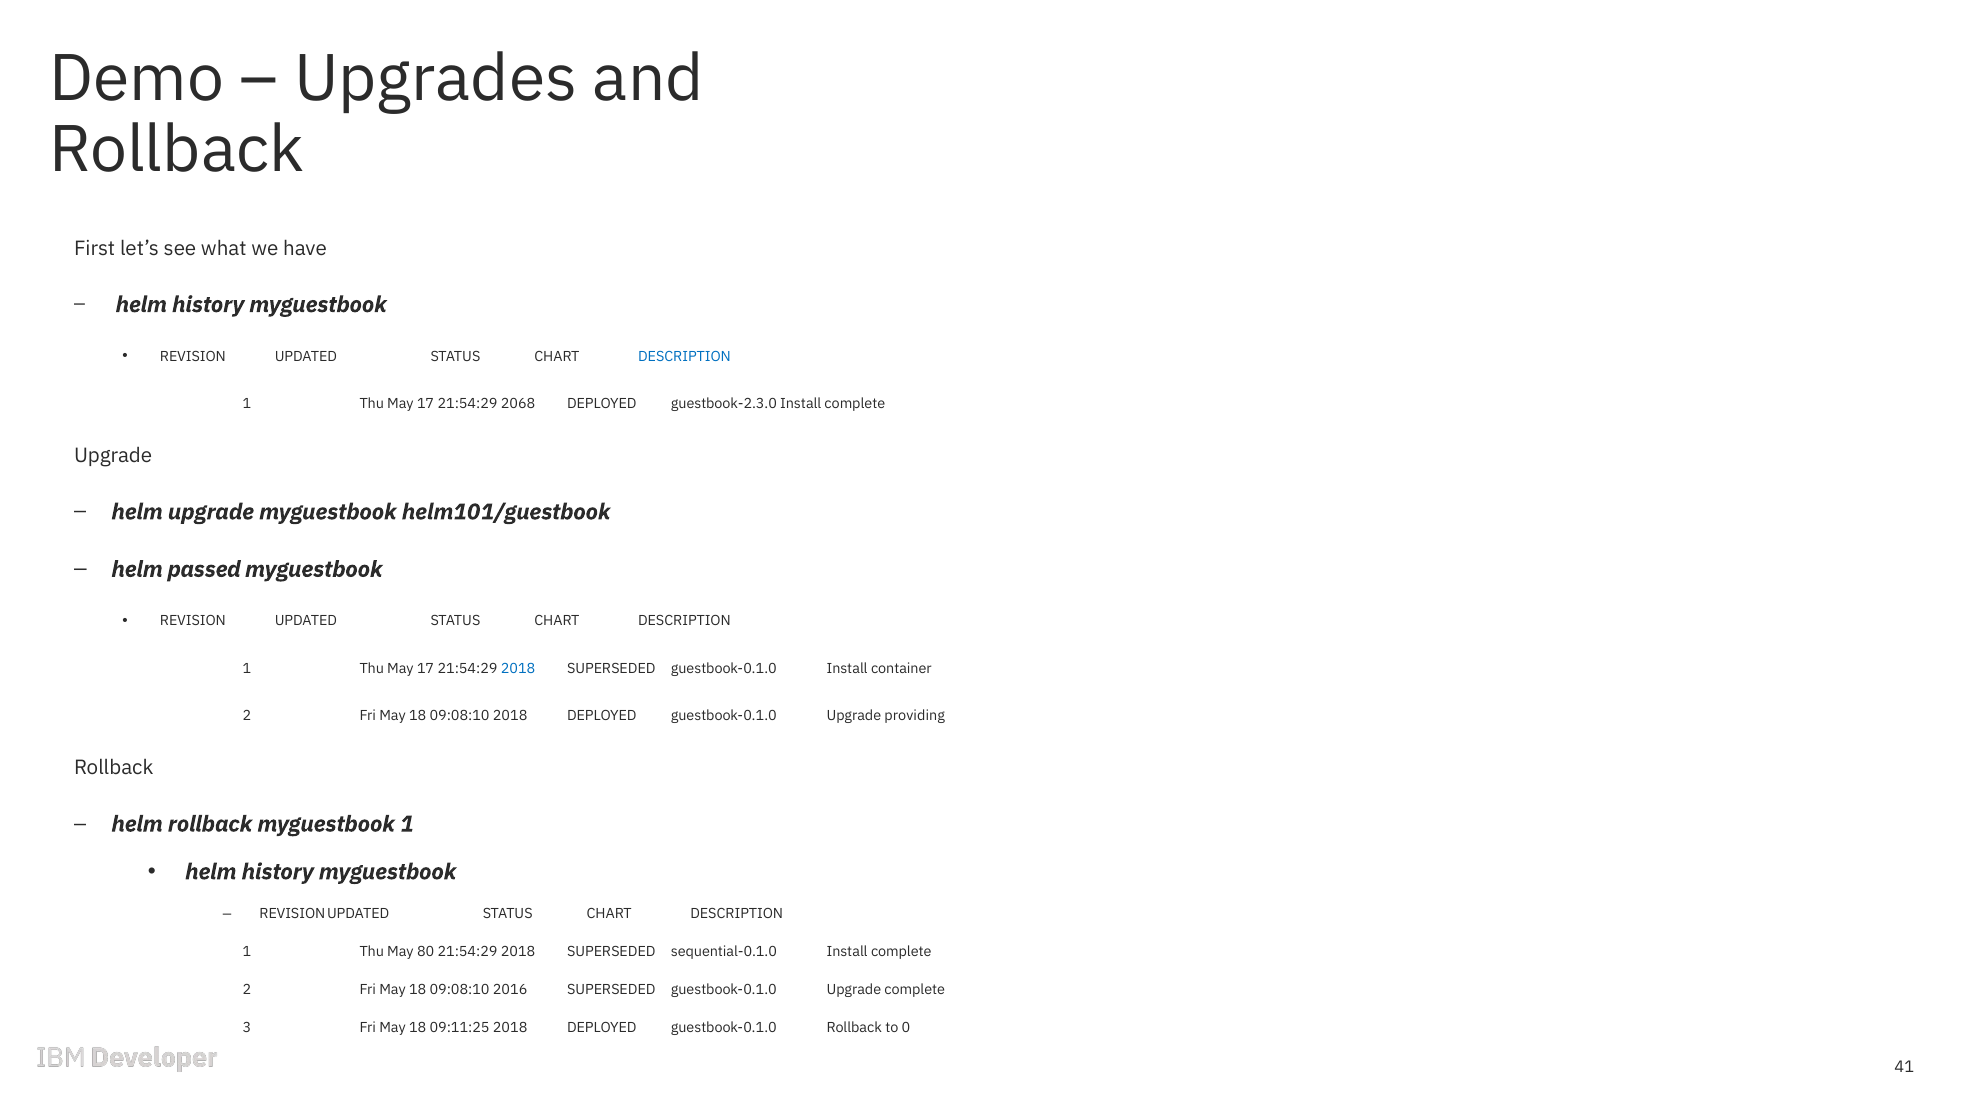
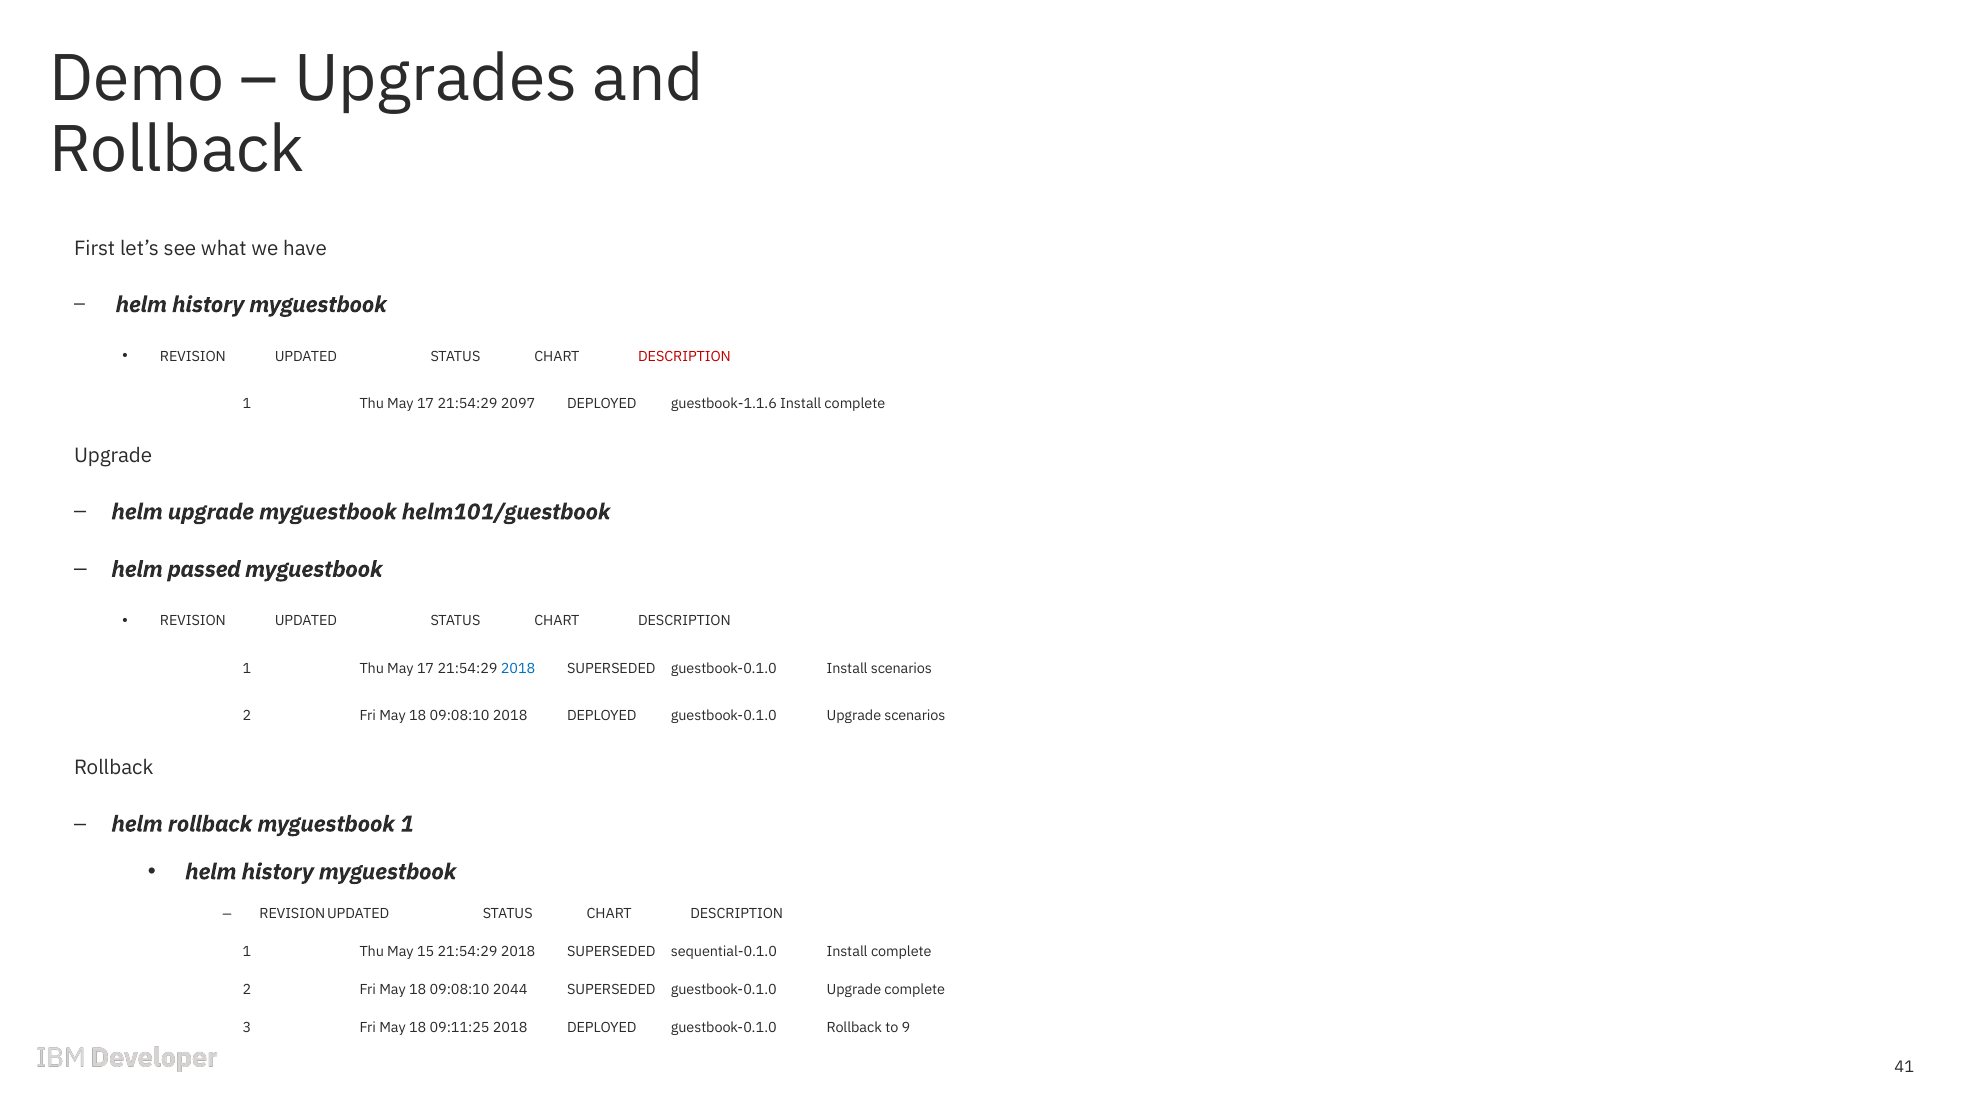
DESCRIPTION at (685, 357) colour: blue -> red
2068: 2068 -> 2097
guestbook-2.3.0: guestbook-2.3.0 -> guestbook-1.1.6
Install container: container -> scenarios
Upgrade providing: providing -> scenarios
80: 80 -> 15
2016: 2016 -> 2044
0: 0 -> 9
